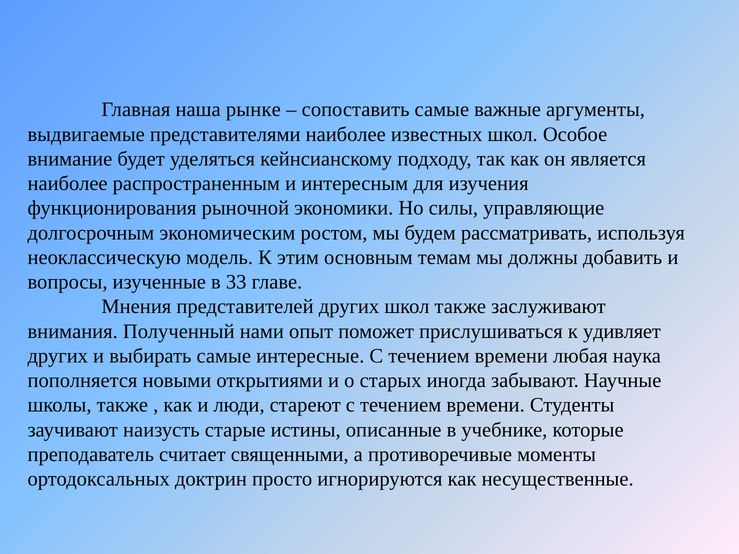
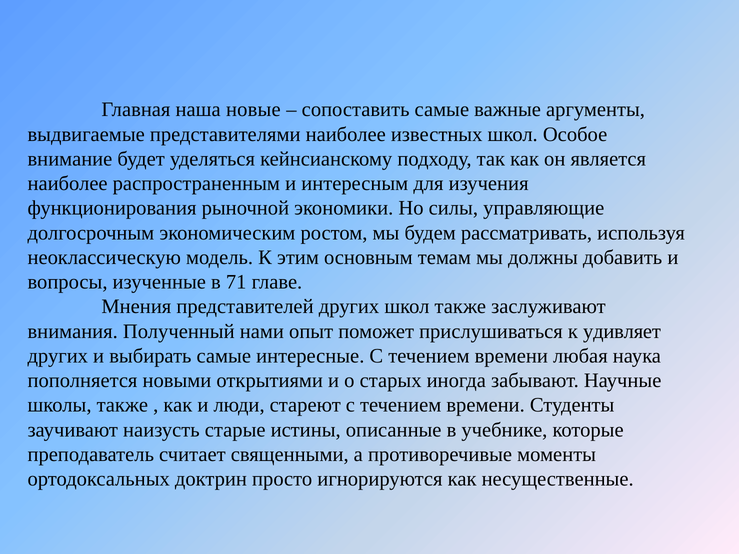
рынке: рынке -> новые
33: 33 -> 71
